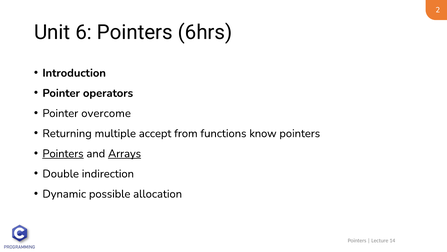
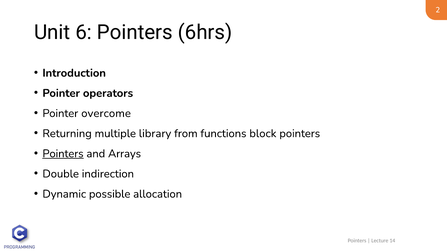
accept: accept -> library
know: know -> block
Arrays underline: present -> none
